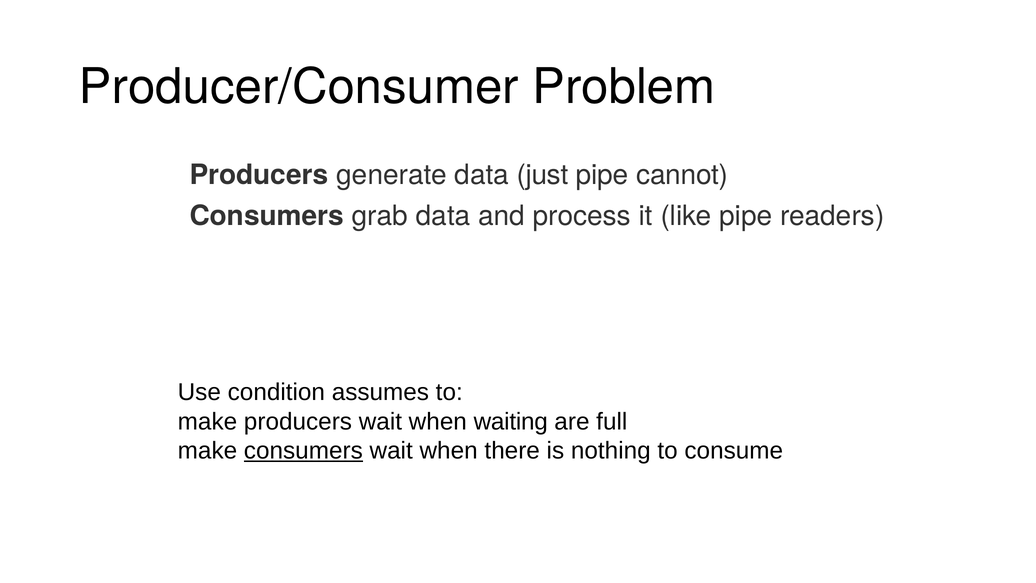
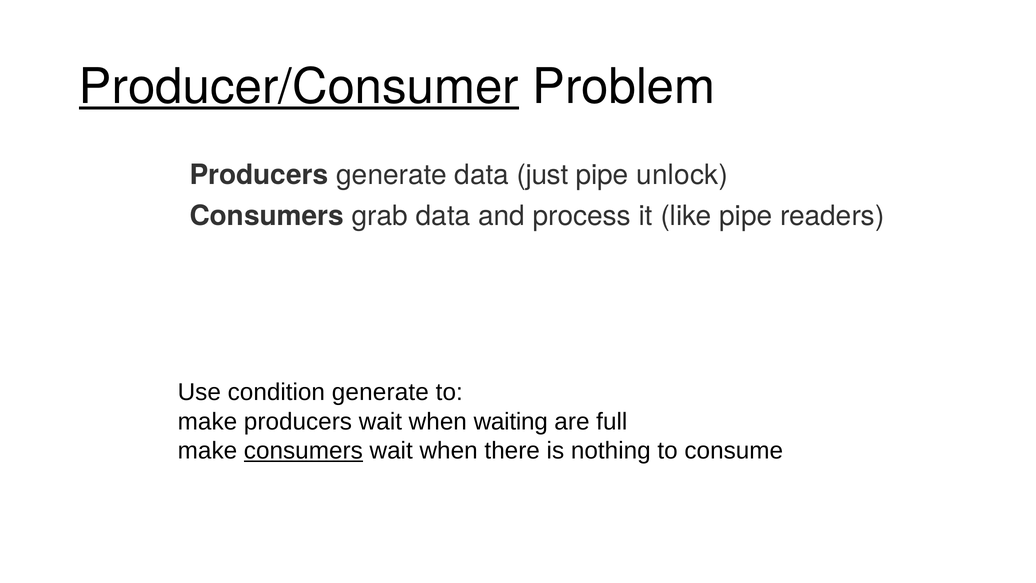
Producer/Consumer underline: none -> present
cannot: cannot -> unlock
condition assumes: assumes -> generate
